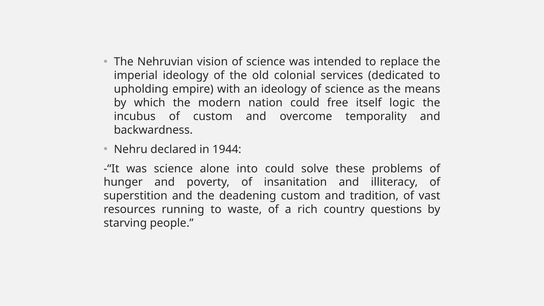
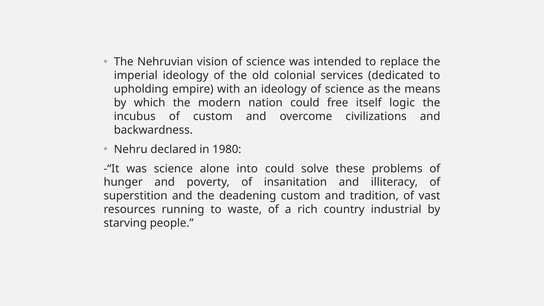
temporality: temporality -> civilizations
1944: 1944 -> 1980
questions: questions -> industrial
